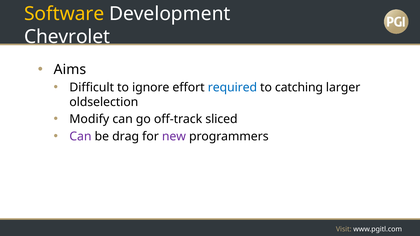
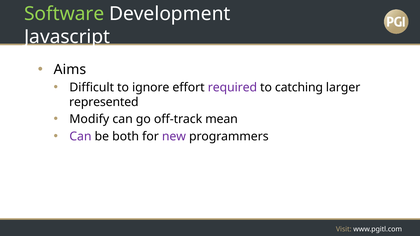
Software colour: yellow -> light green
Chevrolet: Chevrolet -> Javascript
required colour: blue -> purple
oldselection: oldselection -> represented
sliced: sliced -> mean
drag: drag -> both
